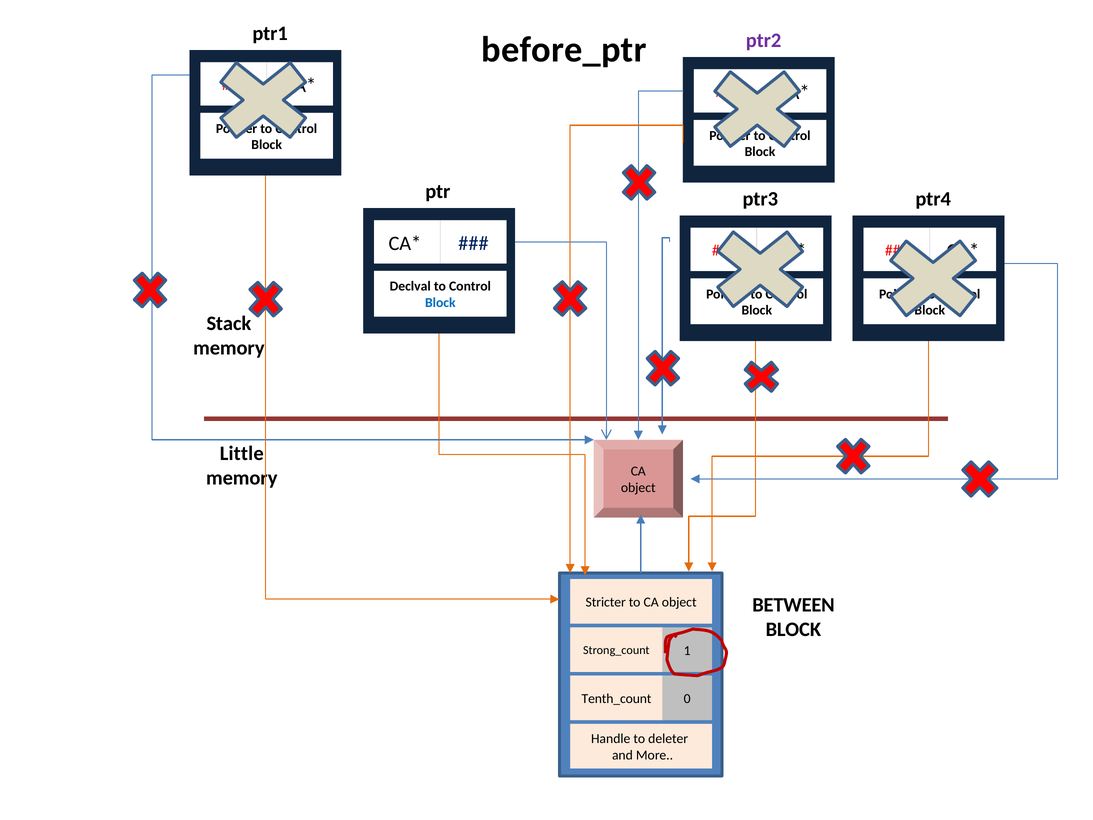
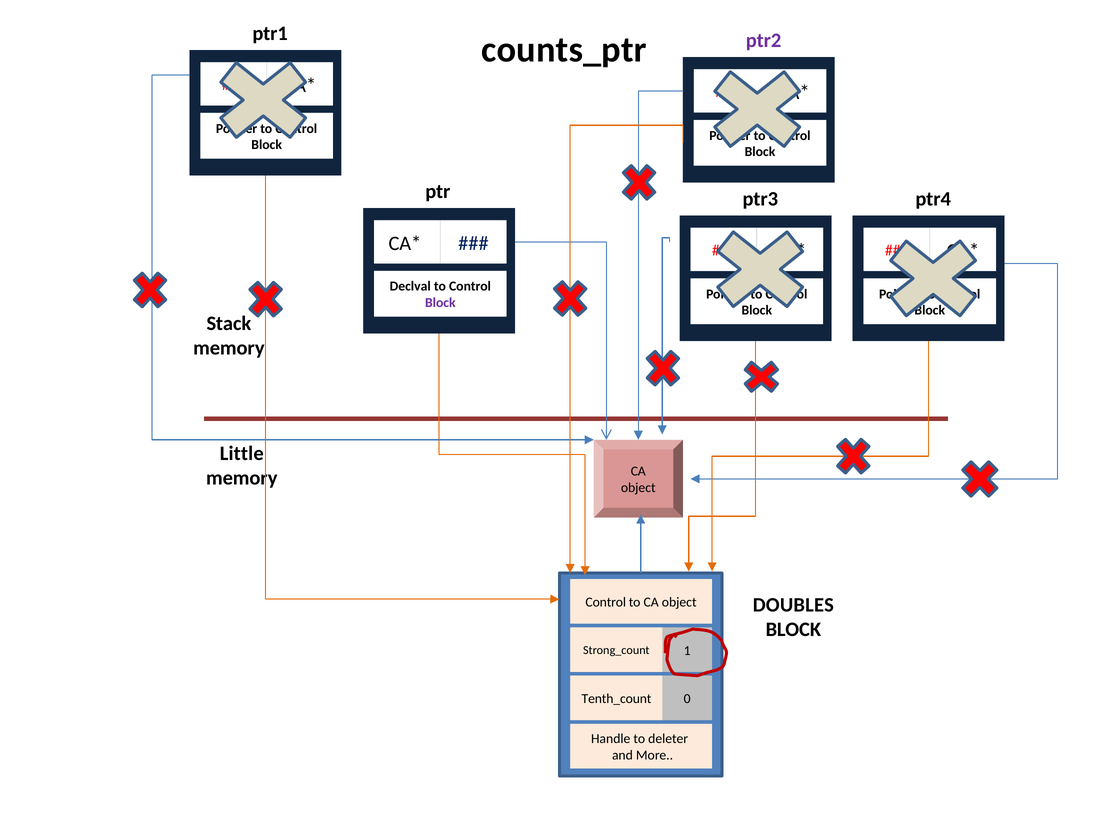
before_ptr: before_ptr -> counts_ptr
Block at (440, 303) colour: blue -> purple
BETWEEN: BETWEEN -> DOUBLES
Stricter at (606, 602): Stricter -> Control
